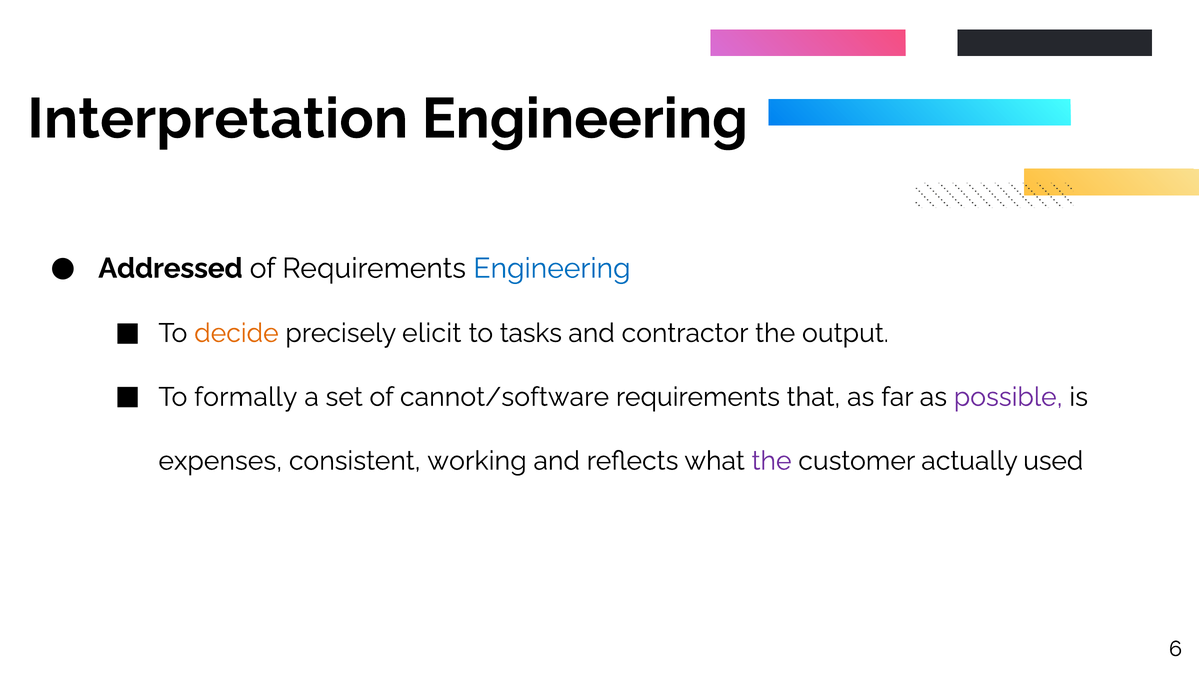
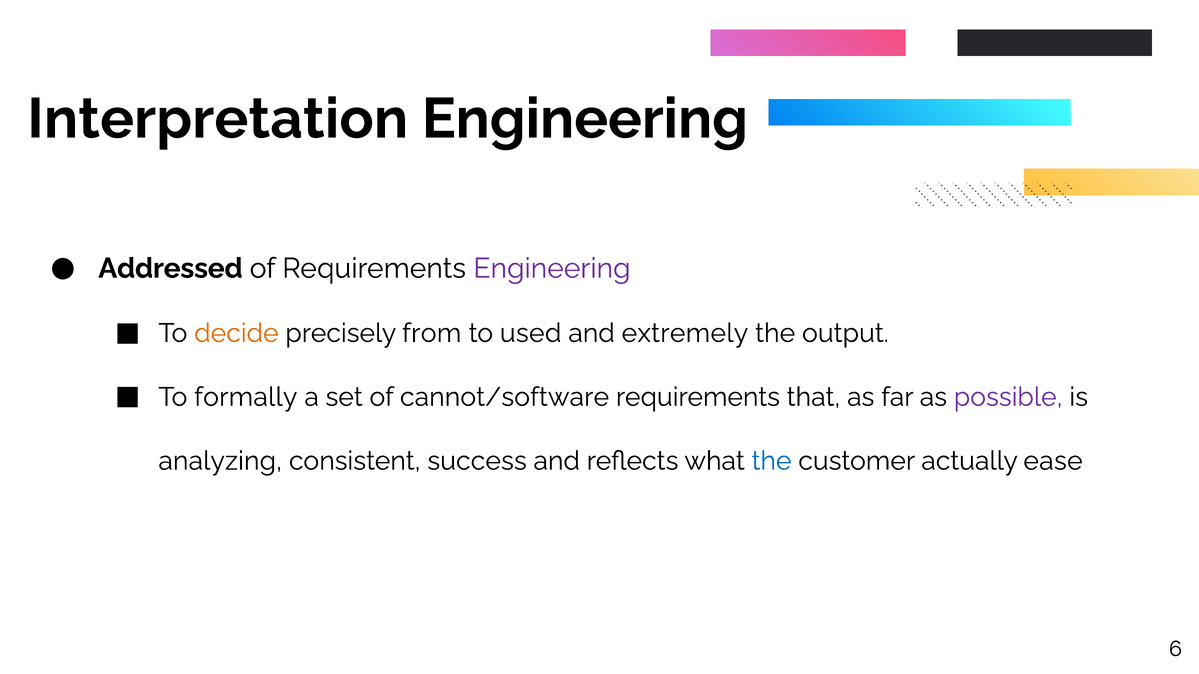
Engineering at (552, 269) colour: blue -> purple
elicit: elicit -> from
tasks: tasks -> used
contractor: contractor -> extremely
expenses: expenses -> analyzing
working: working -> success
the at (772, 461) colour: purple -> blue
used: used -> ease
